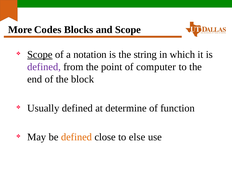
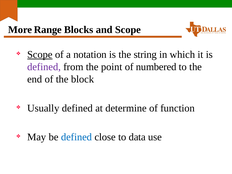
Codes: Codes -> Range
computer: computer -> numbered
defined at (76, 137) colour: orange -> blue
else: else -> data
